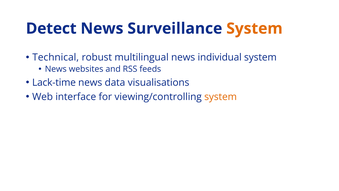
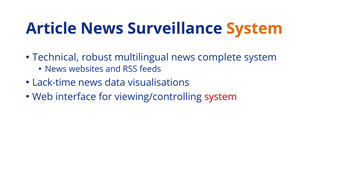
Detect: Detect -> Article
individual: individual -> complete
system at (221, 97) colour: orange -> red
